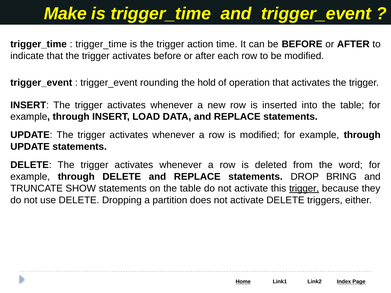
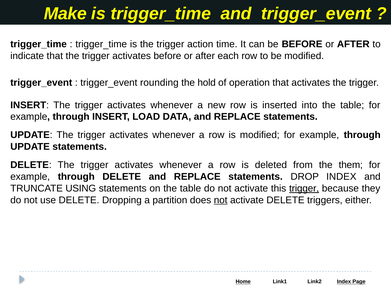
word: word -> them
DROP BRING: BRING -> INDEX
SHOW: SHOW -> USING
not at (221, 200) underline: none -> present
